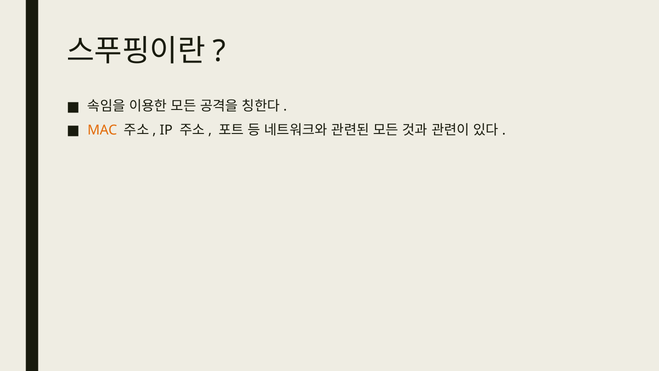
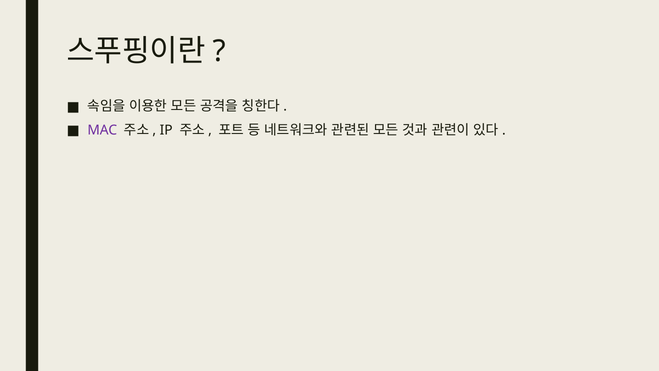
MAC colour: orange -> purple
